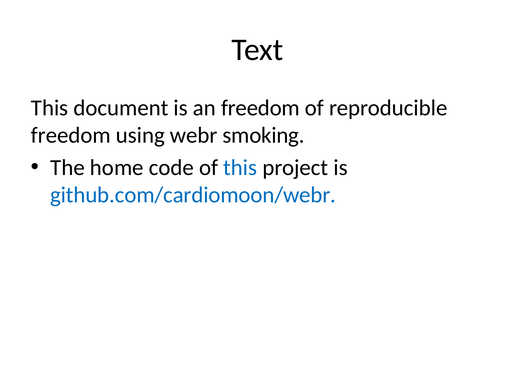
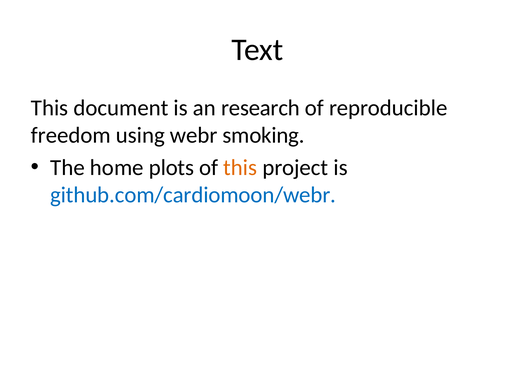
an freedom: freedom -> research
code: code -> plots
this at (240, 168) colour: blue -> orange
